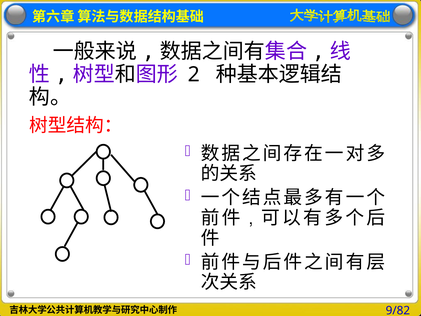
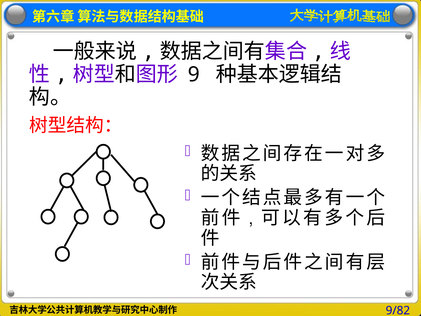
2: 2 -> 9
